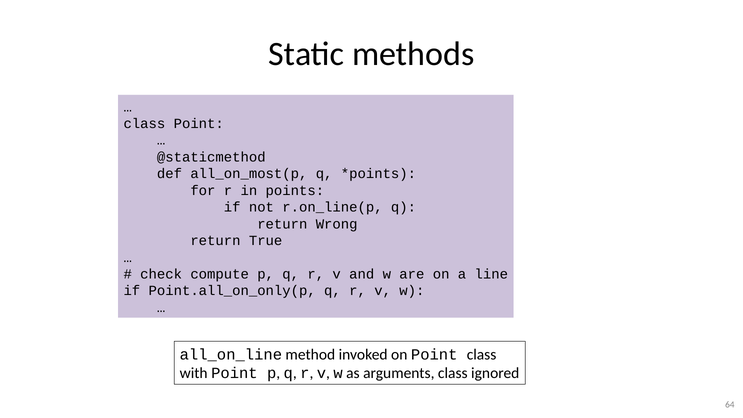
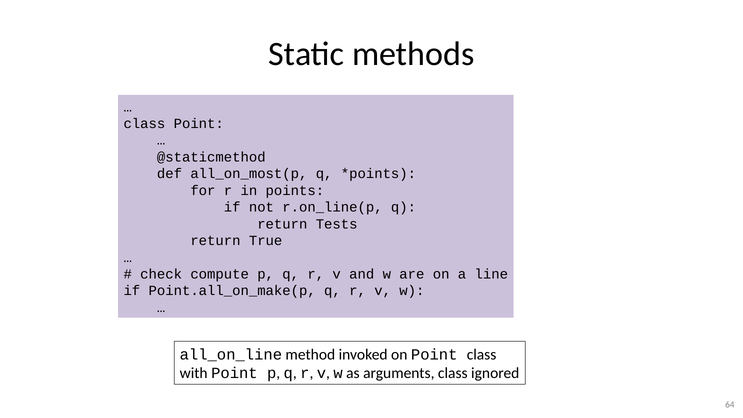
Wrong: Wrong -> Tests
Point.all_on_only(p: Point.all_on_only(p -> Point.all_on_make(p
